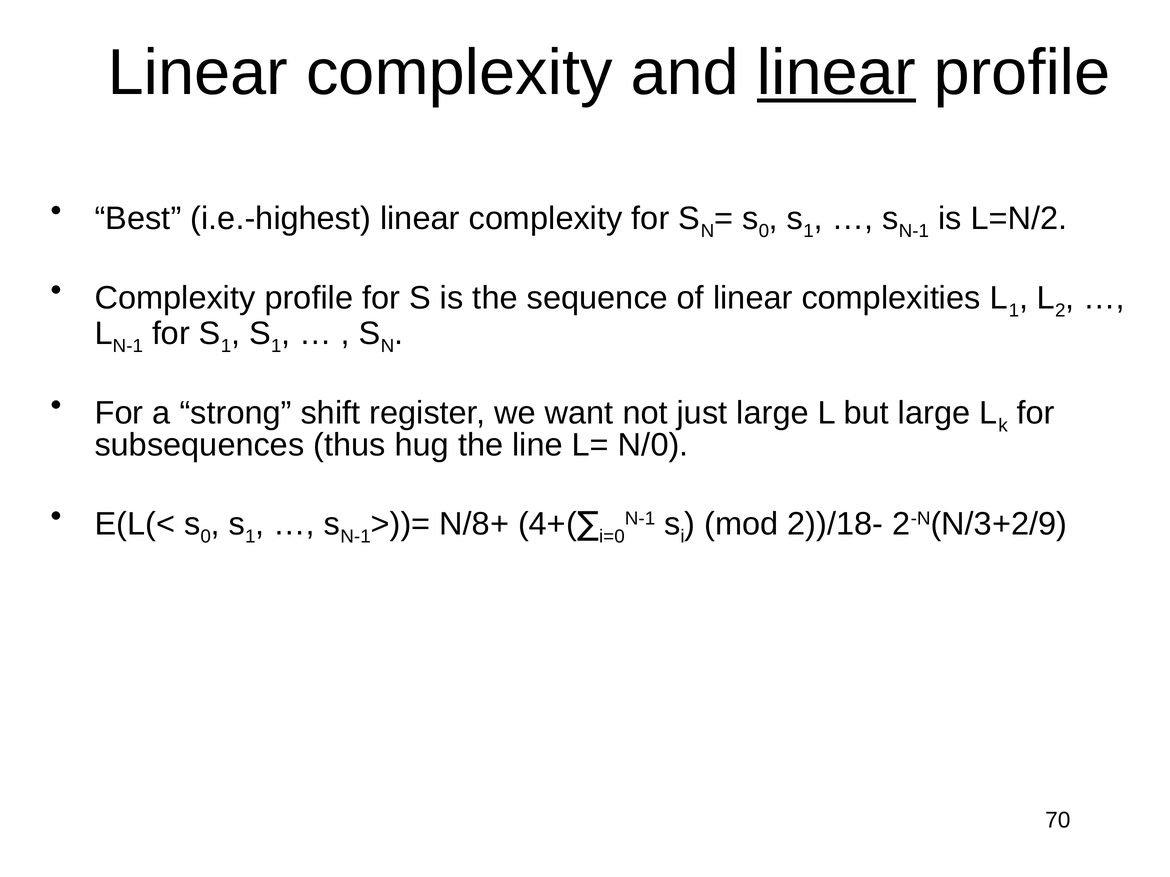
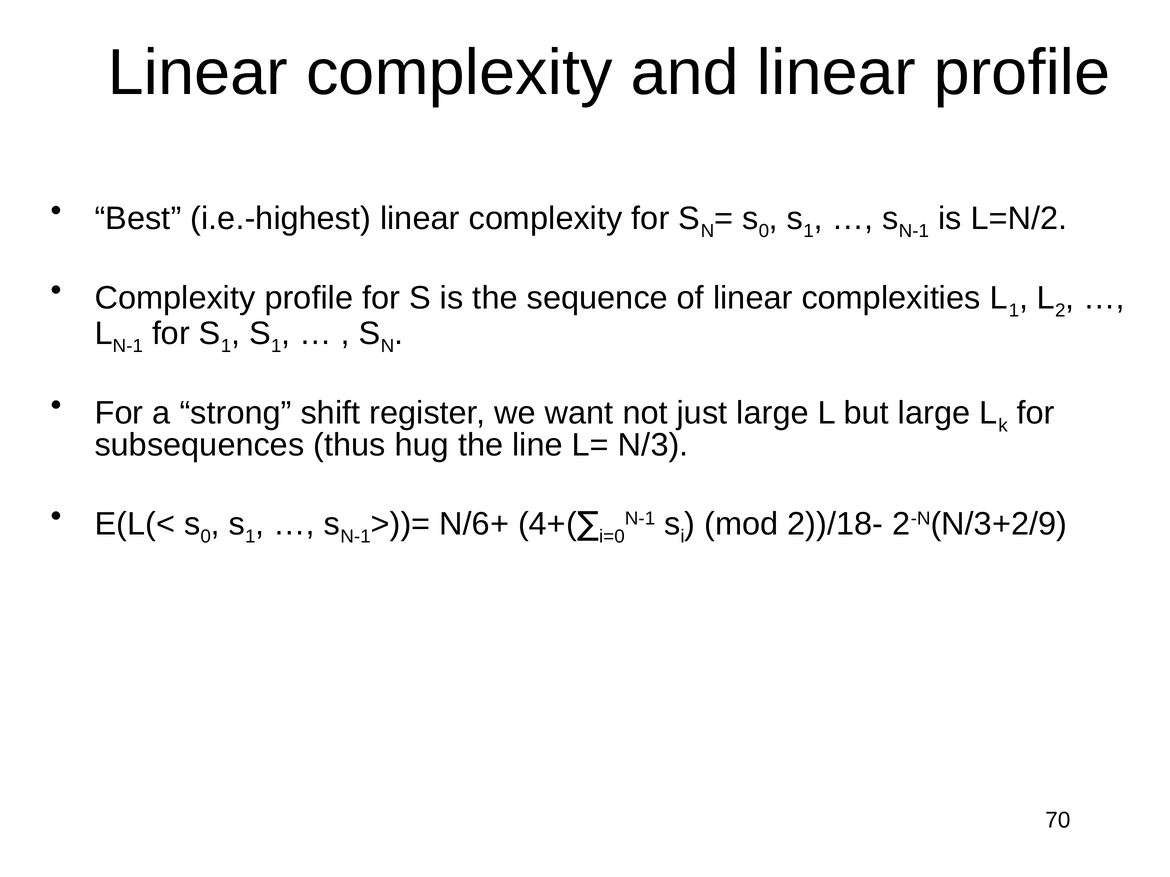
linear at (836, 73) underline: present -> none
N/0: N/0 -> N/3
N/8+: N/8+ -> N/6+
